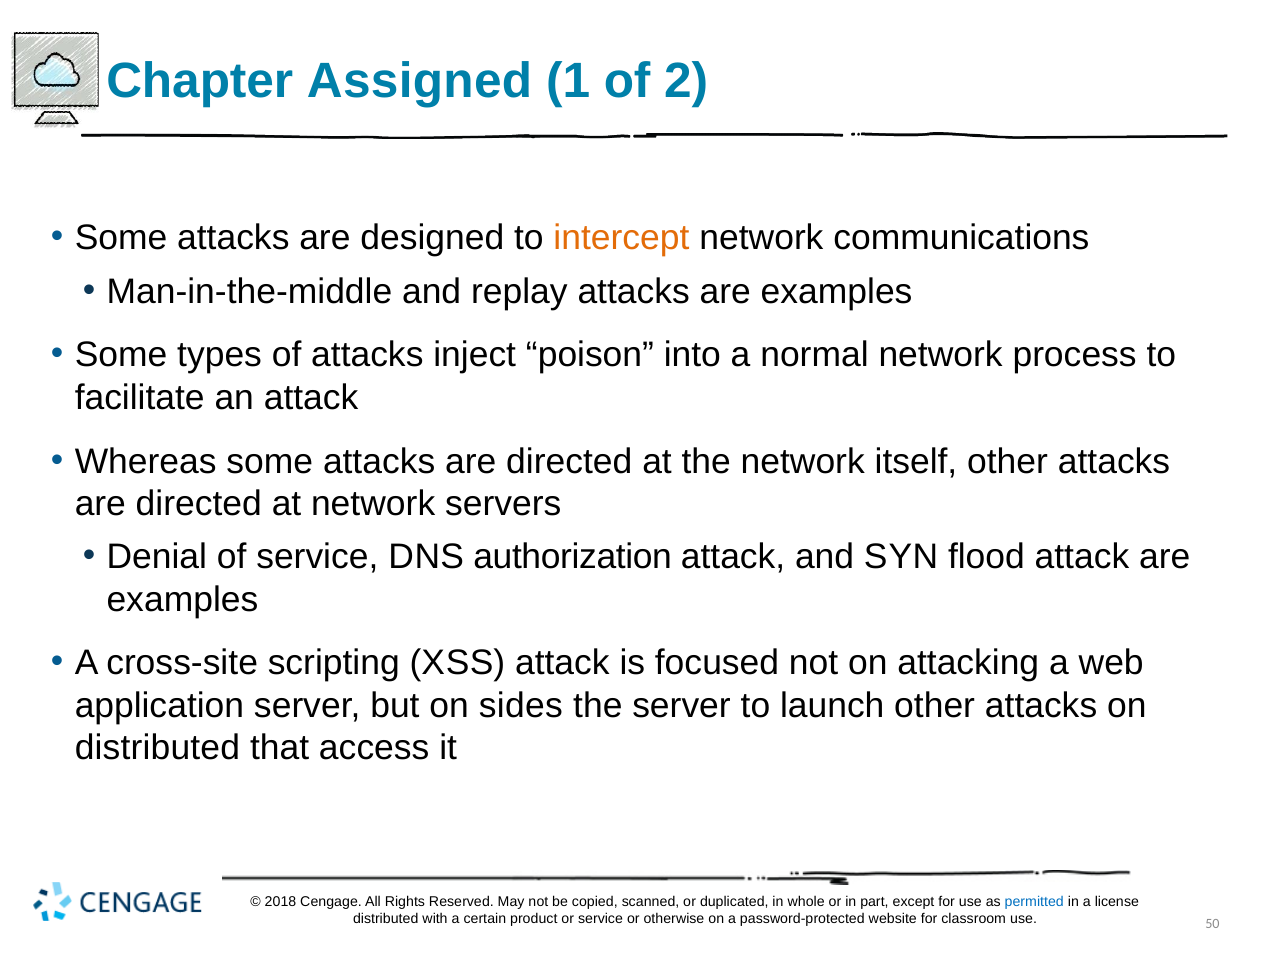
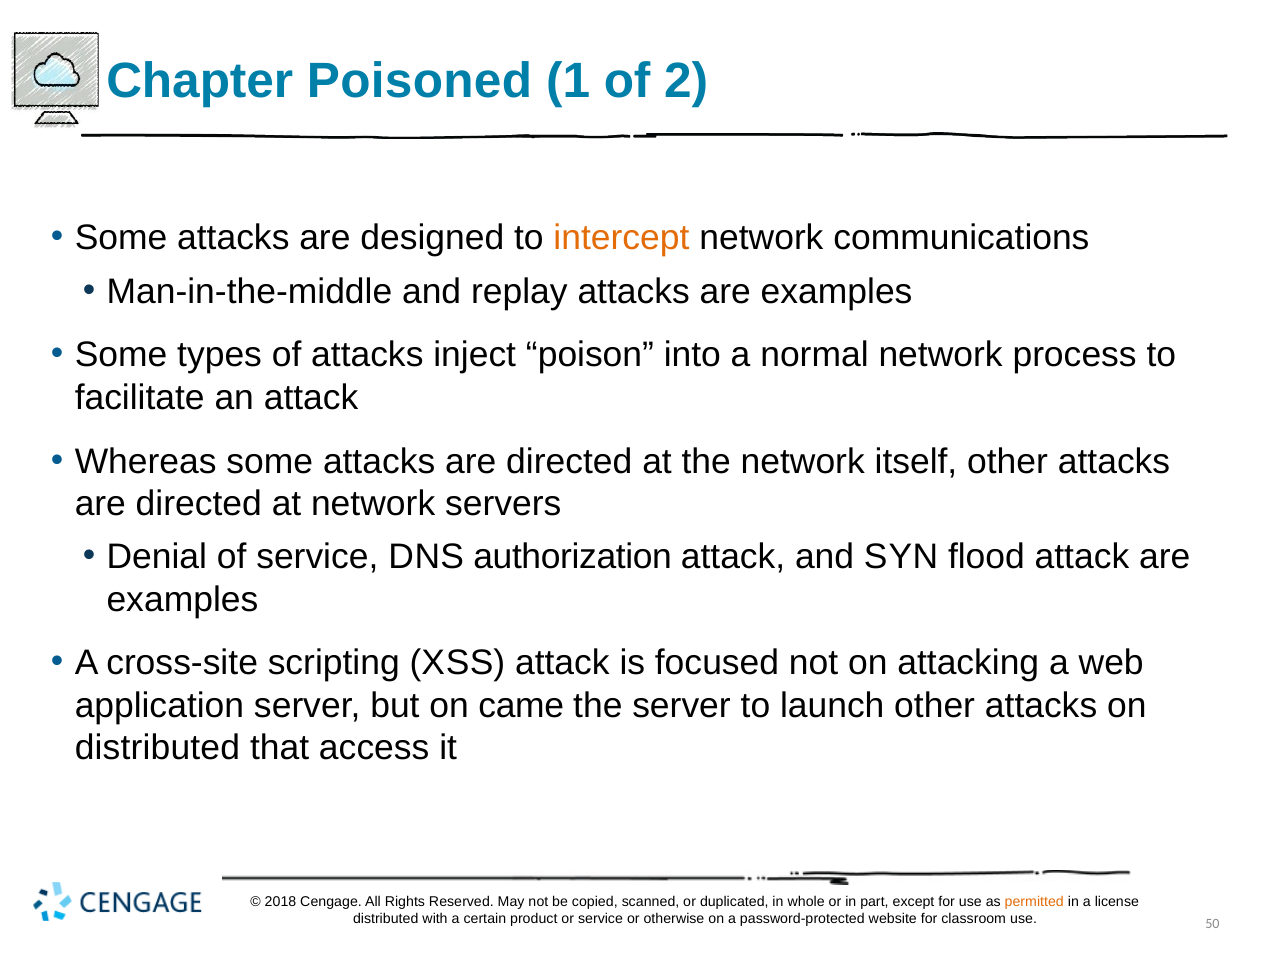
Assigned: Assigned -> Poisoned
sides: sides -> came
permitted colour: blue -> orange
